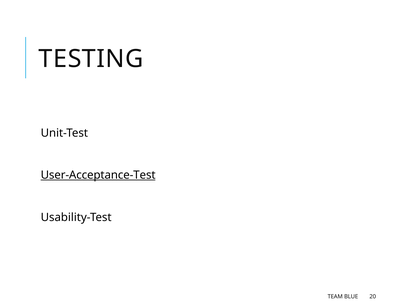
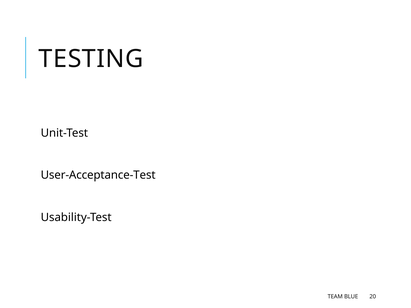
User-Acceptance-Test underline: present -> none
